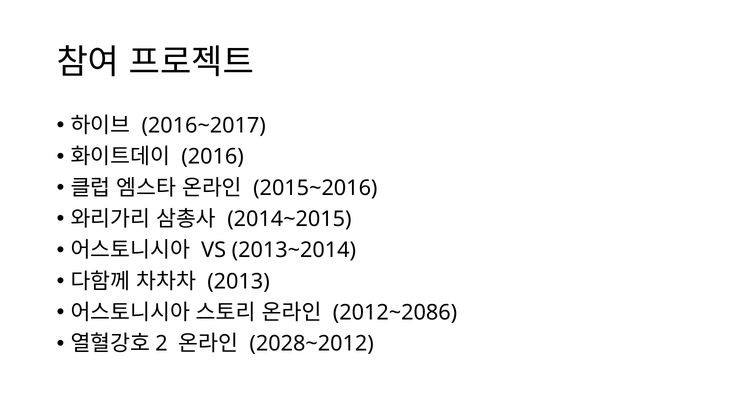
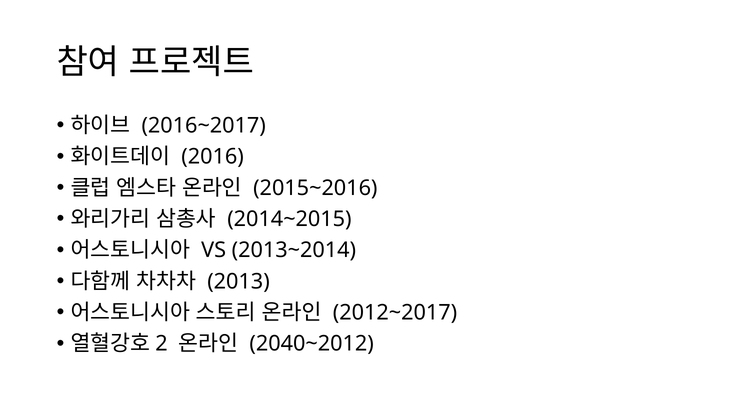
2012~2086: 2012~2086 -> 2012~2017
2028~2012: 2028~2012 -> 2040~2012
